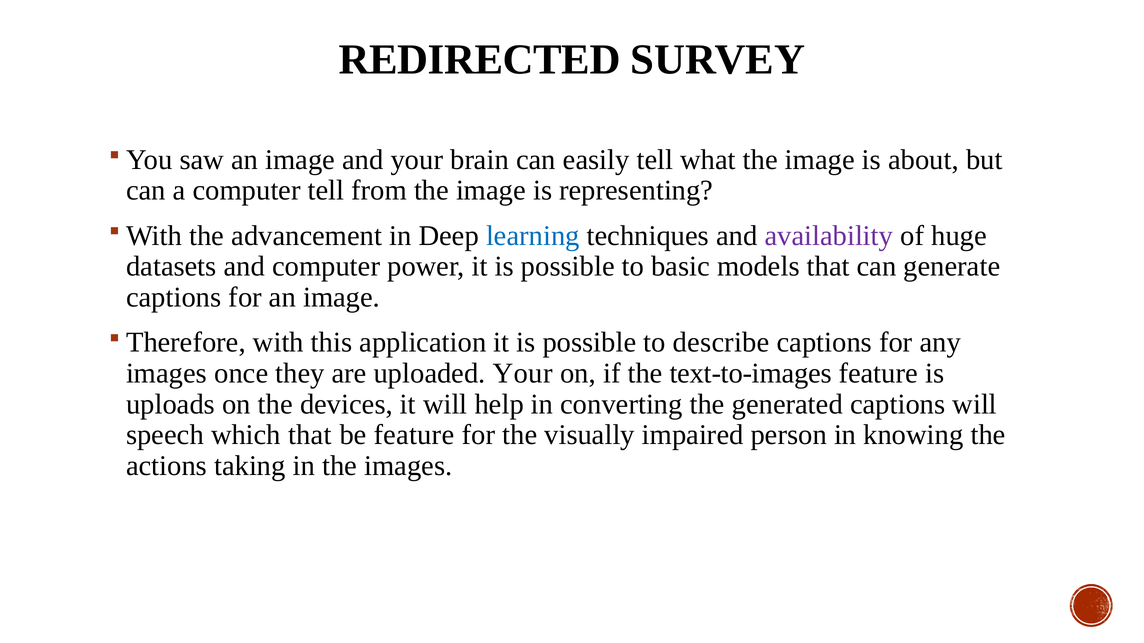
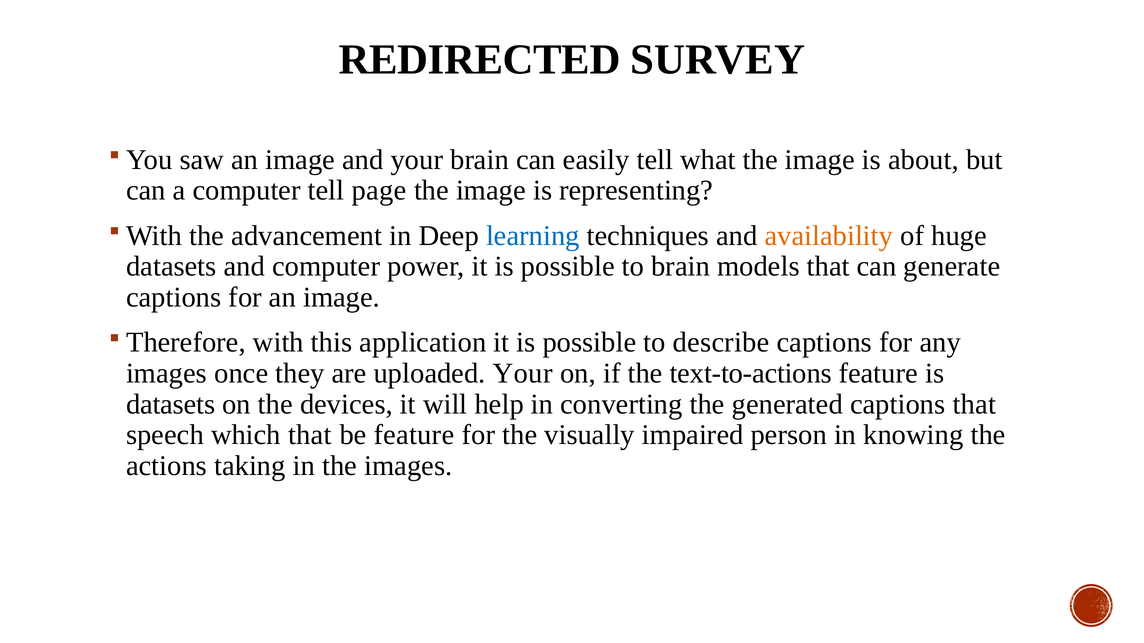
from: from -> page
availability colour: purple -> orange
to basic: basic -> brain
text-to-images: text-to-images -> text-to-actions
uploads at (171, 404): uploads -> datasets
captions will: will -> that
